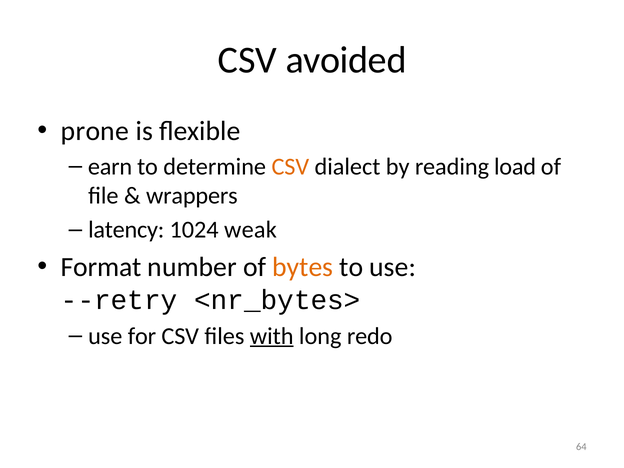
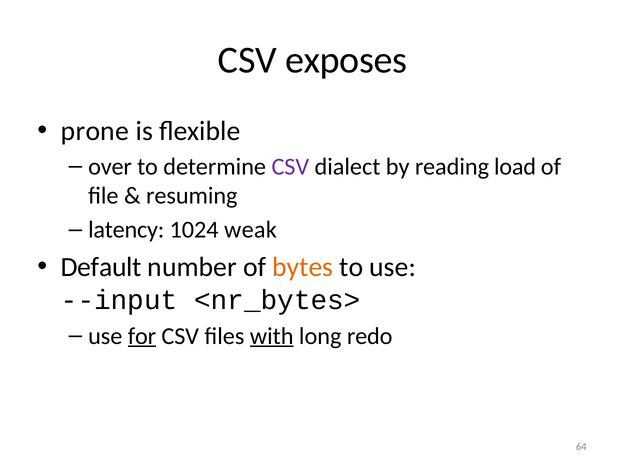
avoided: avoided -> exposes
earn: earn -> over
CSV at (290, 167) colour: orange -> purple
wrappers: wrappers -> resuming
Format: Format -> Default
--retry: --retry -> --input
for underline: none -> present
